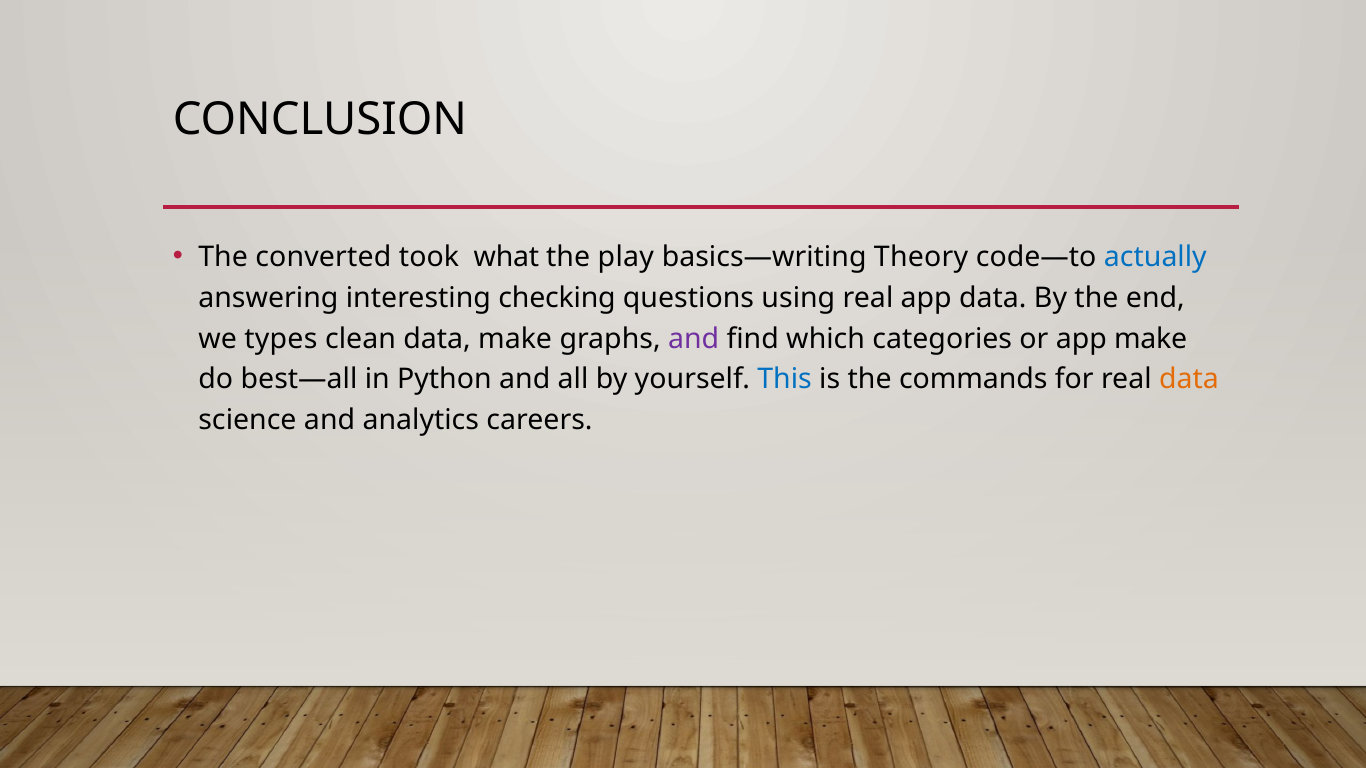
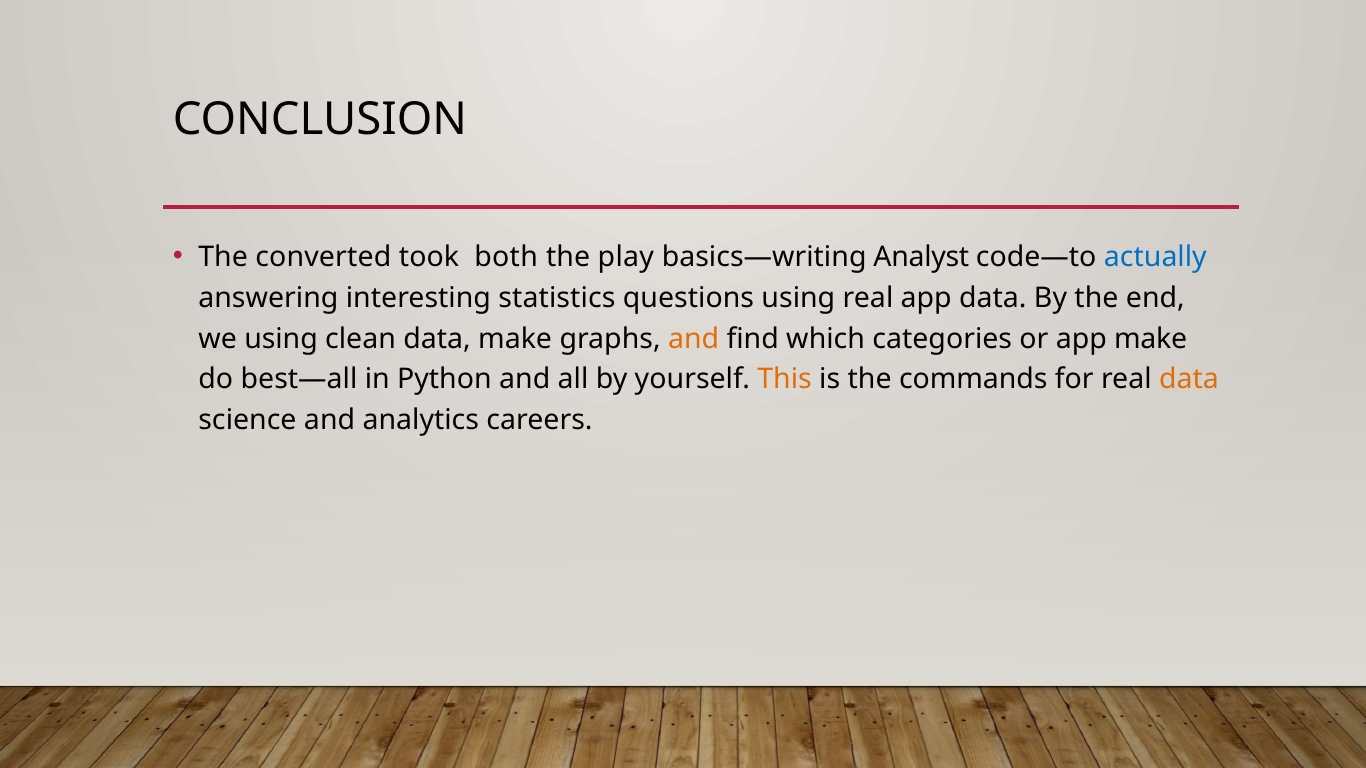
what: what -> both
Theory: Theory -> Analyst
checking: checking -> statistics
we types: types -> using
and at (694, 339) colour: purple -> orange
This colour: blue -> orange
